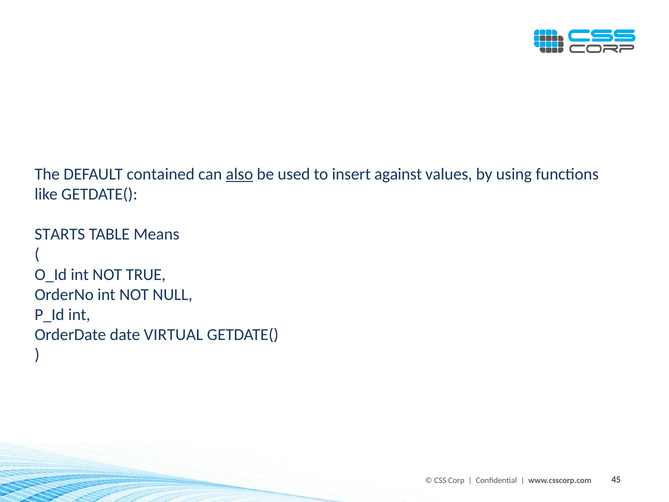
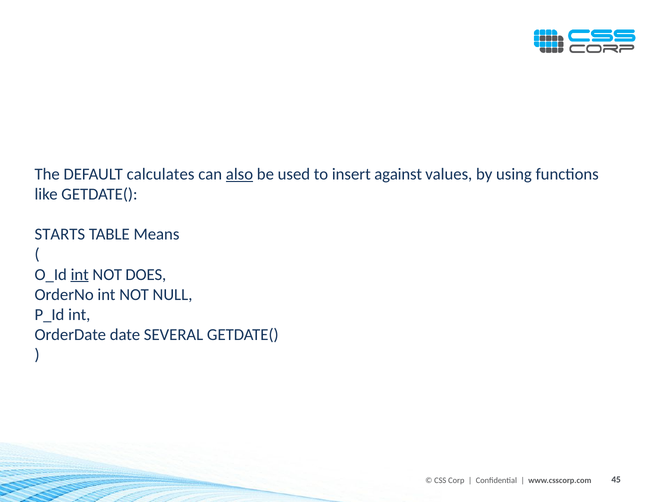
contained: contained -> calculates
int at (80, 274) underline: none -> present
TRUE: TRUE -> DOES
VIRTUAL: VIRTUAL -> SEVERAL
